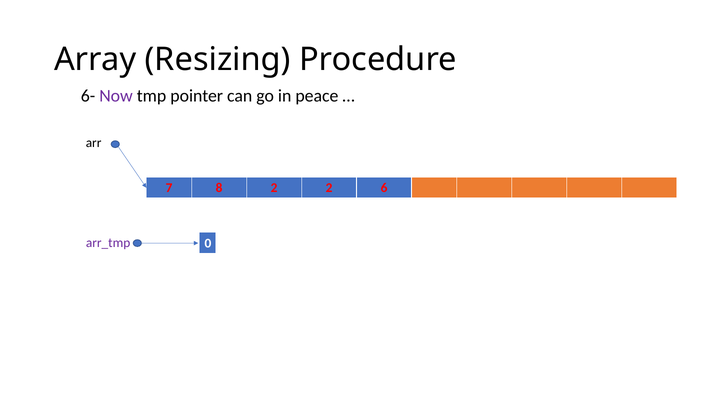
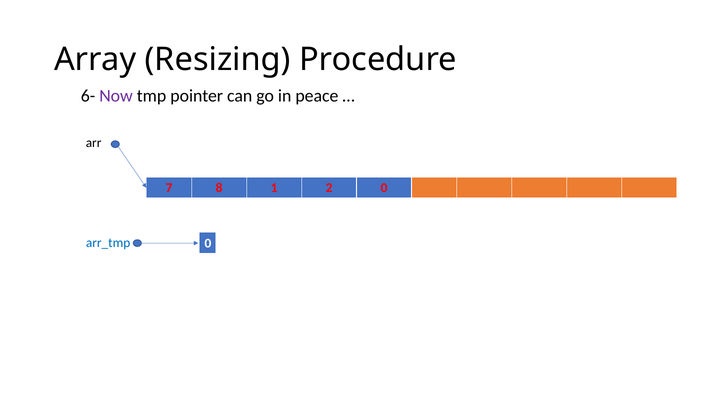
8 2: 2 -> 1
2 6: 6 -> 0
arr_tmp colour: purple -> blue
